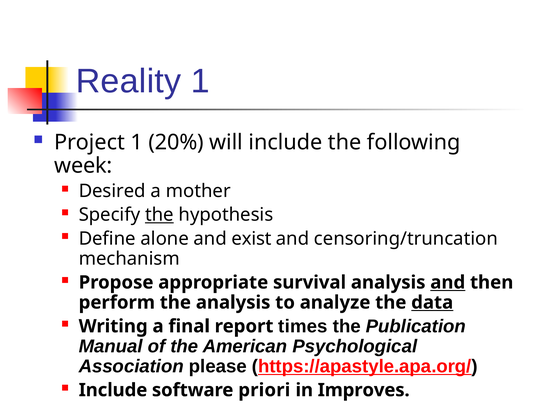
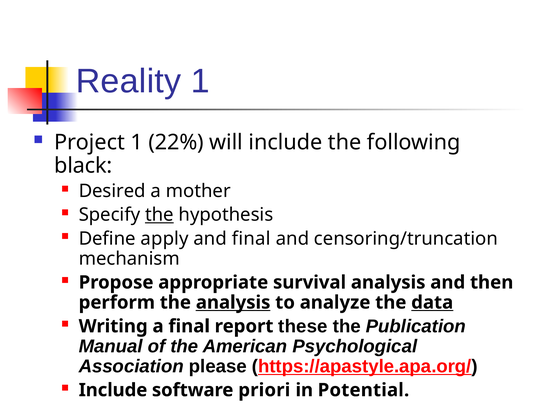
20%: 20% -> 22%
week: week -> black
alone: alone -> apply
and exist: exist -> final
and at (448, 282) underline: present -> none
analysis at (233, 302) underline: none -> present
times: times -> these
Improves: Improves -> Potential
